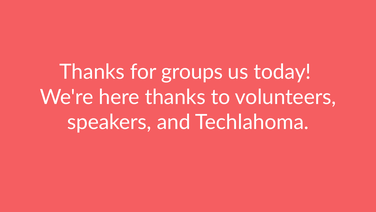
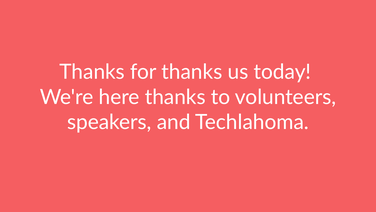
for groups: groups -> thanks
